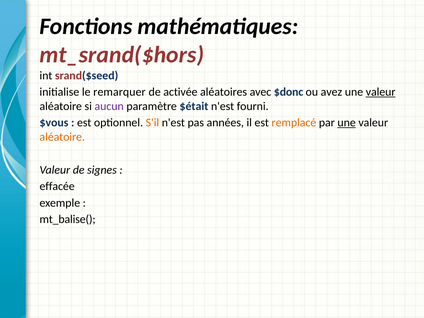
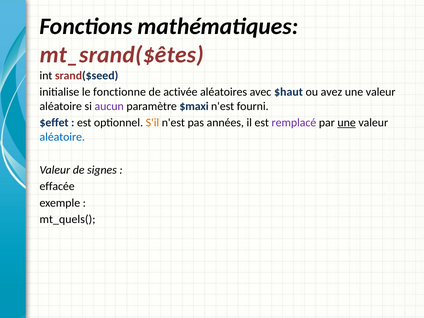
mt_srand($hors: mt_srand($hors -> mt_srand($êtes
remarquer: remarquer -> fonctionne
$donc: $donc -> $haut
valeur at (381, 92) underline: present -> none
$était: $était -> $maxi
$vous: $vous -> $effet
remplacé colour: orange -> purple
aléatoire at (62, 137) colour: orange -> blue
mt_balise(: mt_balise( -> mt_quels(
